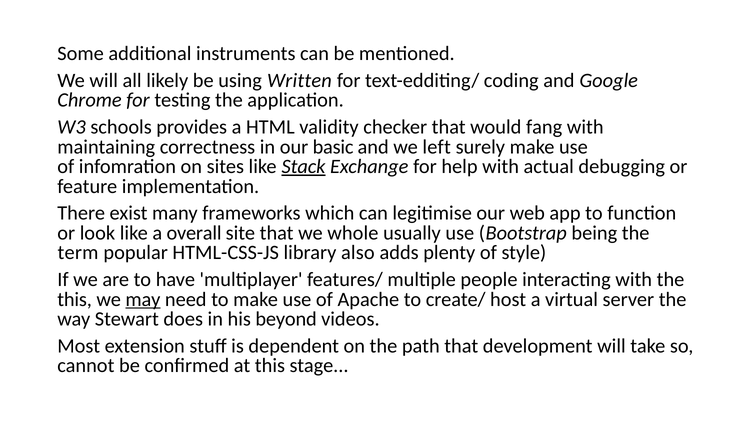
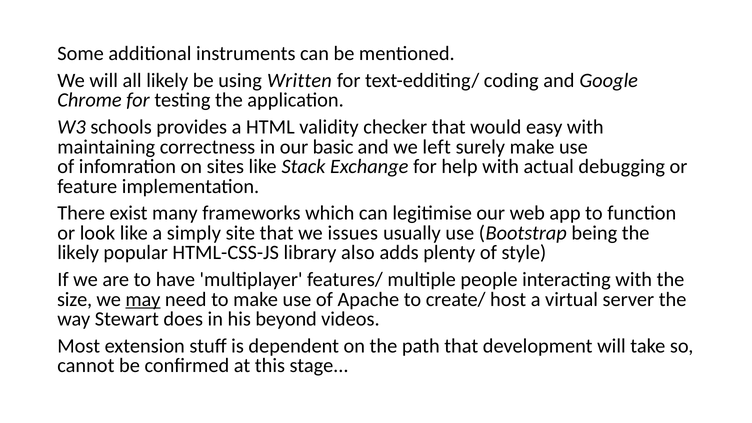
fang: fang -> easy
Stack underline: present -> none
overall: overall -> simply
whole: whole -> issues
term at (78, 253): term -> likely
this at (75, 299): this -> size
